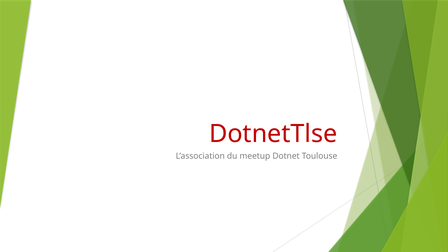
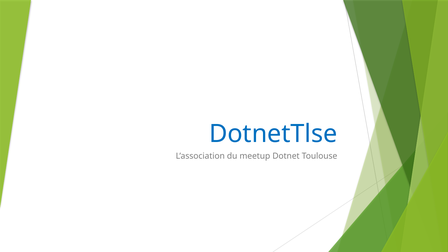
DotnetTlse colour: red -> blue
